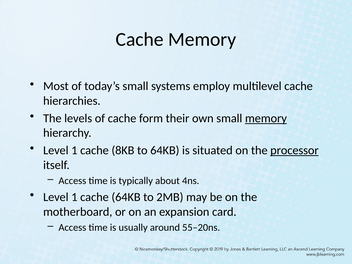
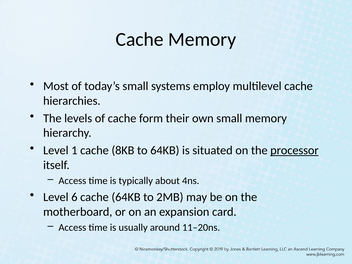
memory at (266, 118) underline: present -> none
1 at (74, 197): 1 -> 6
55–20ns: 55–20ns -> 11–20ns
